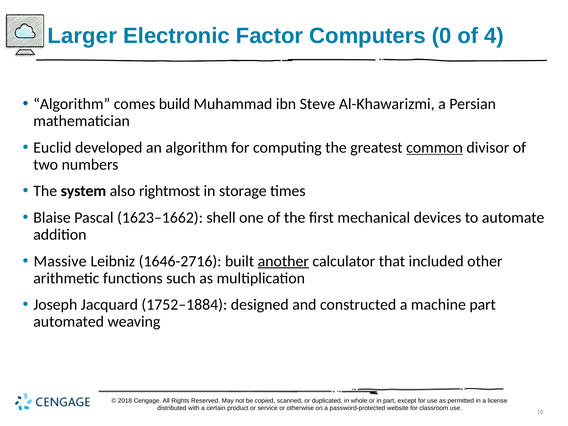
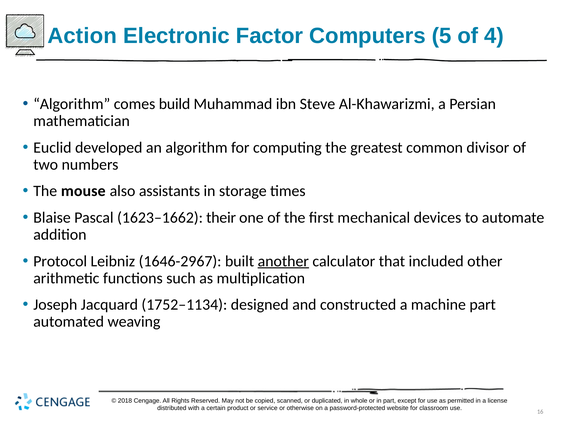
Larger: Larger -> Action
0: 0 -> 5
common underline: present -> none
system: system -> mouse
rightmost: rightmost -> assistants
shell: shell -> their
Massive: Massive -> Protocol
1646-2716: 1646-2716 -> 1646-2967
1752–1884: 1752–1884 -> 1752–1134
